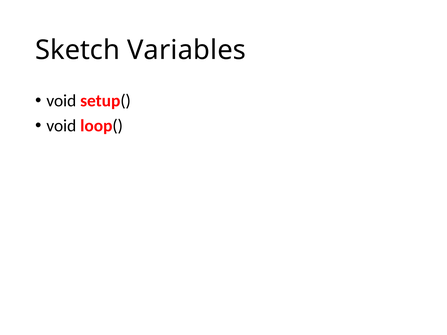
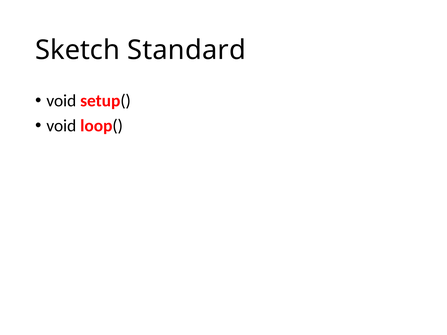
Variables: Variables -> Standard
